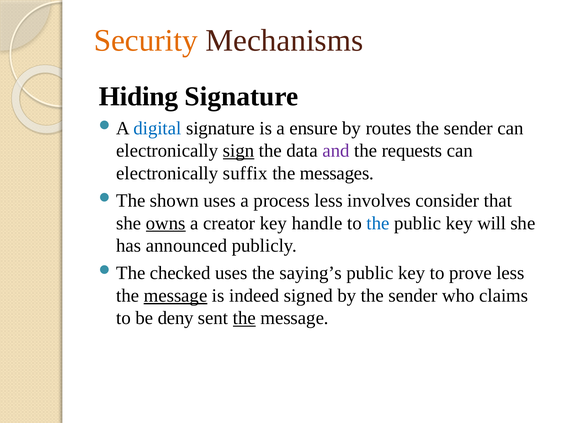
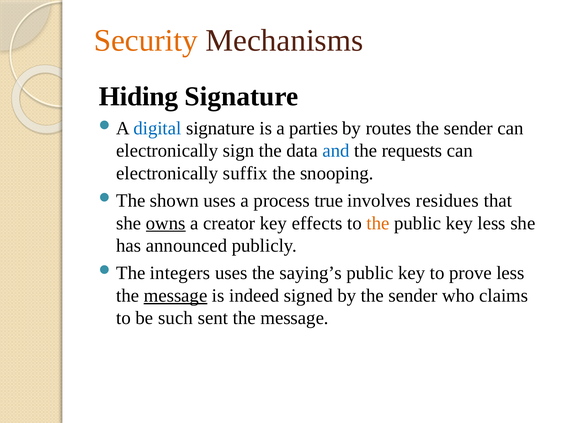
ensure: ensure -> parties
sign underline: present -> none
and colour: purple -> blue
messages: messages -> snooping
process less: less -> true
consider: consider -> residues
handle: handle -> effects
the at (378, 223) colour: blue -> orange
key will: will -> less
checked: checked -> integers
deny: deny -> such
the at (244, 318) underline: present -> none
